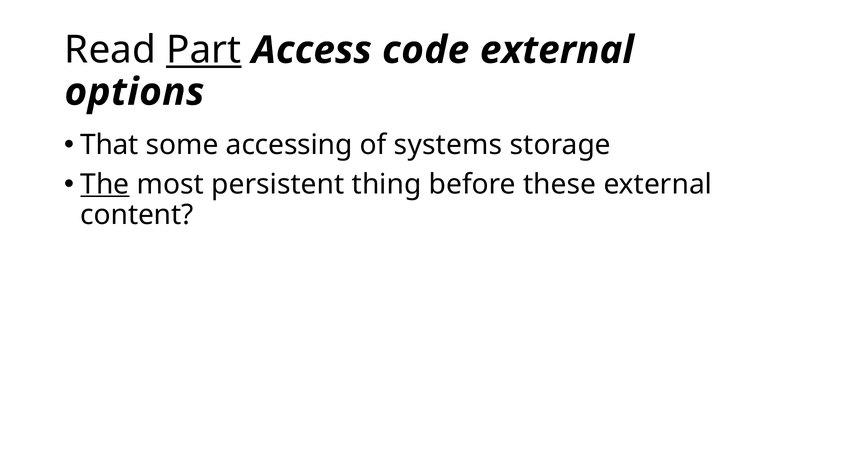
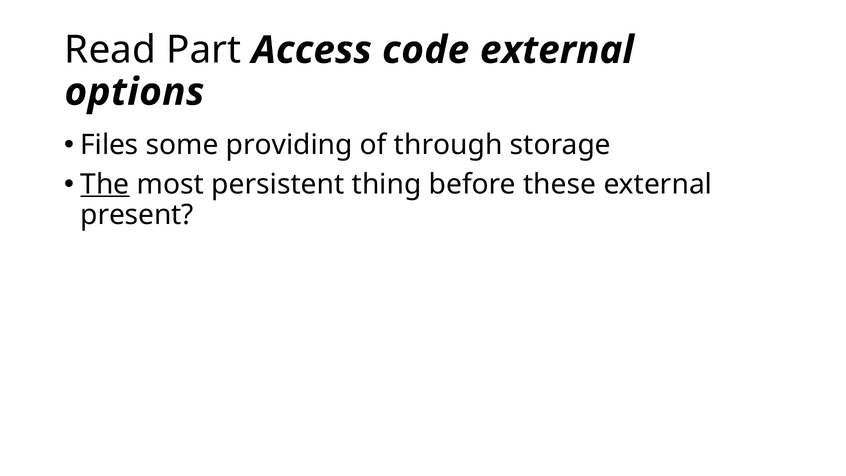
Part underline: present -> none
That: That -> Files
accessing: accessing -> providing
systems: systems -> through
content: content -> present
